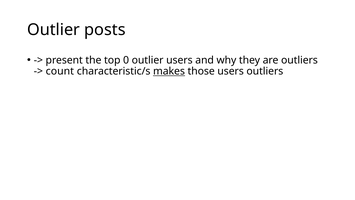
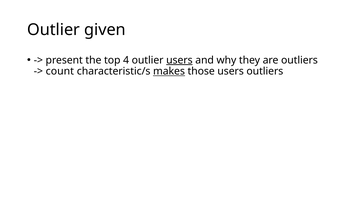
posts: posts -> given
0: 0 -> 4
users at (179, 60) underline: none -> present
